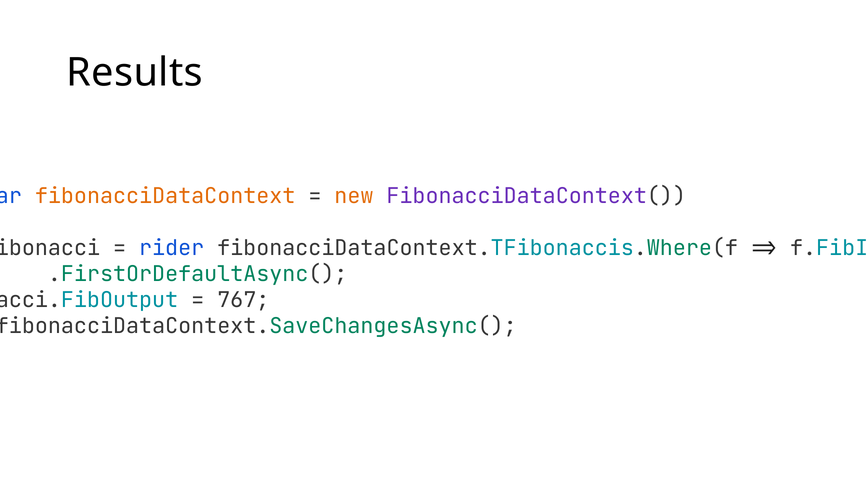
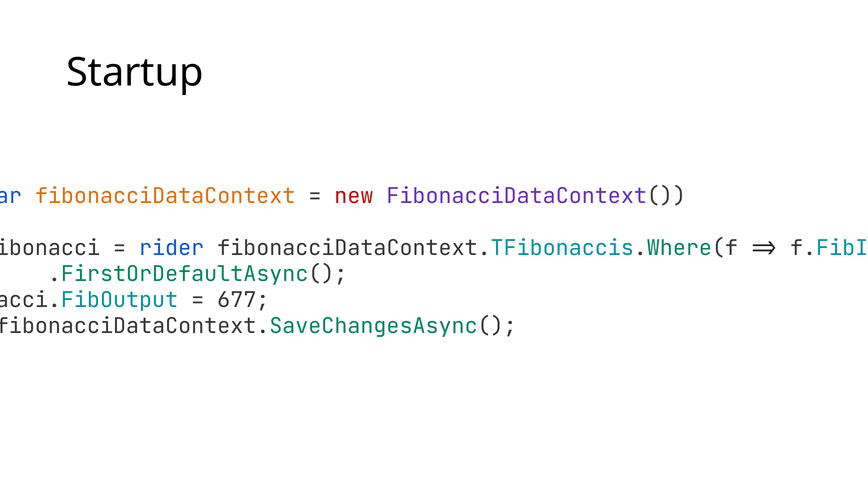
Results: Results -> Startup
new colour: orange -> red
767: 767 -> 677
